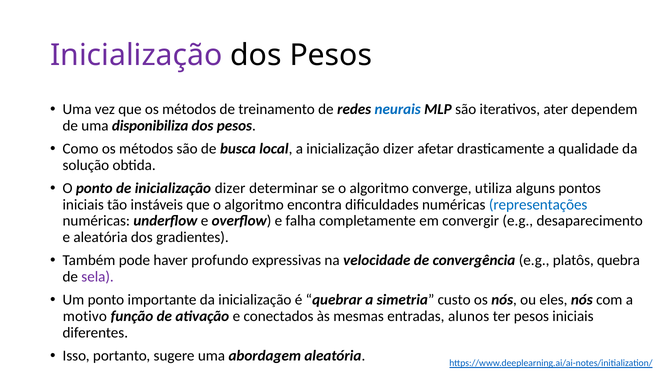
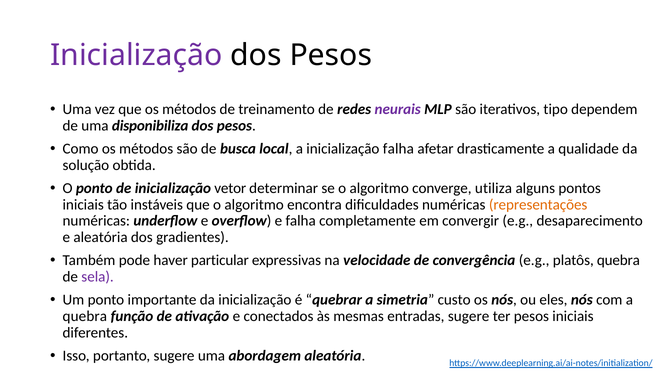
neurais colour: blue -> purple
ater: ater -> tipo
a inicialização dizer: dizer -> falha
de inicialização dizer: dizer -> vetor
representações colour: blue -> orange
profundo: profundo -> particular
motivo at (85, 316): motivo -> quebra
entradas alunos: alunos -> sugere
